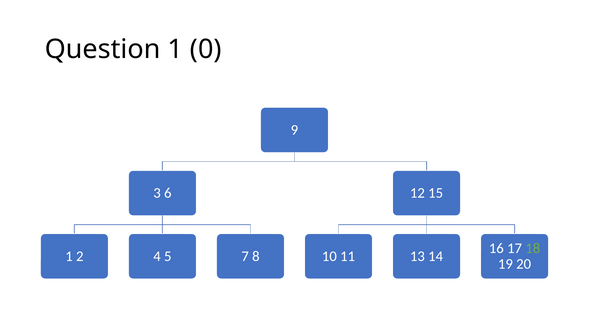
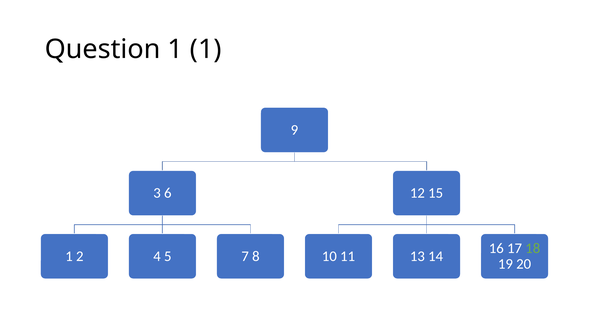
1 0: 0 -> 1
